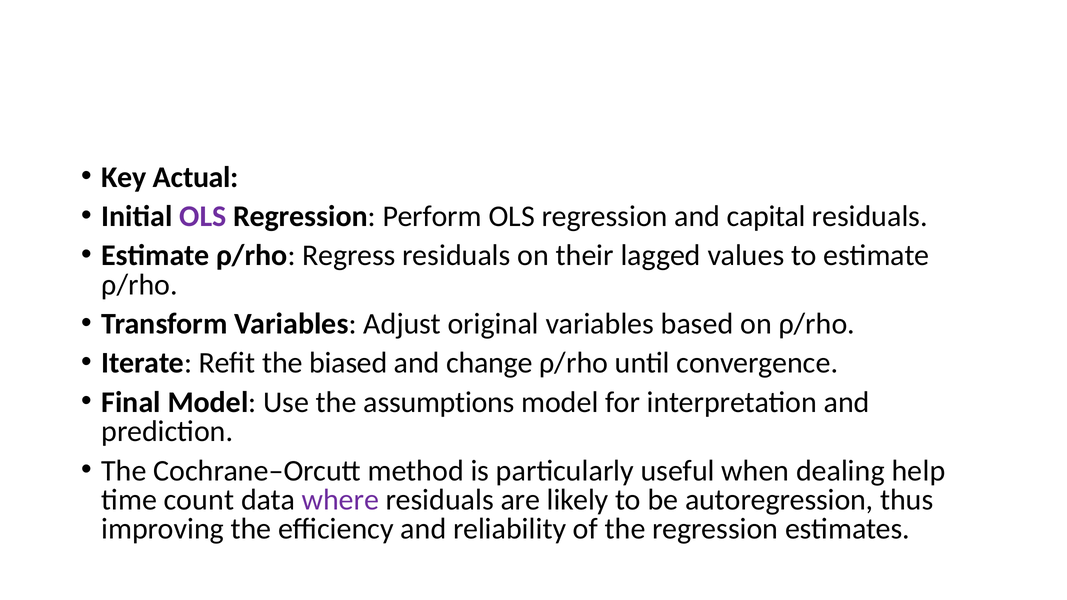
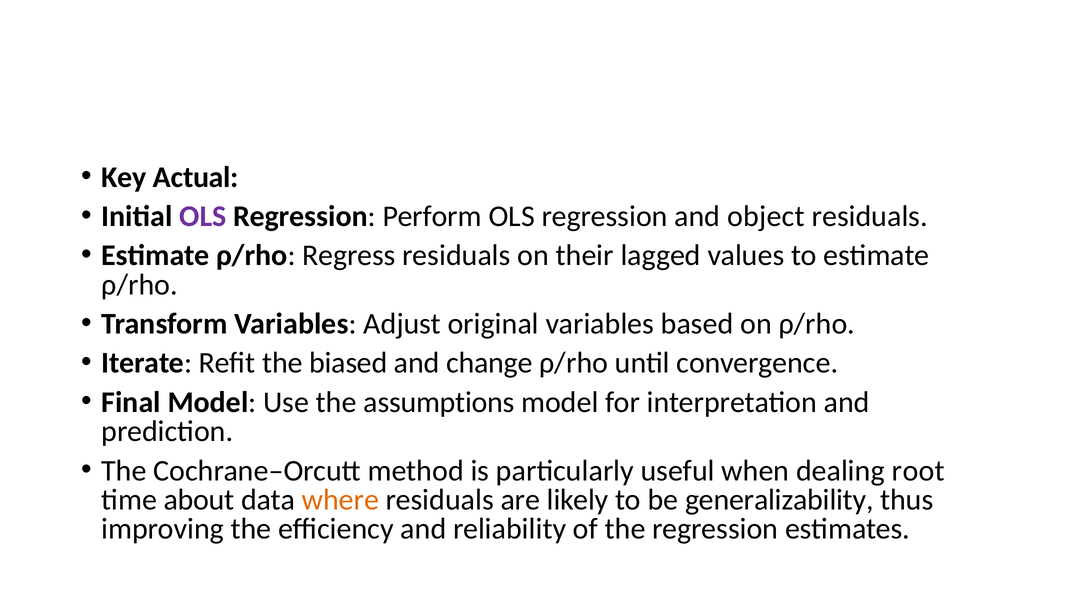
capital: capital -> object
help: help -> root
count: count -> about
where colour: purple -> orange
autoregression: autoregression -> generalizability
